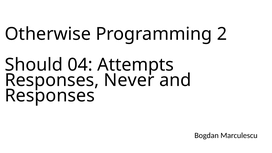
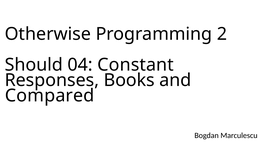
Attempts: Attempts -> Constant
Never: Never -> Books
Responses at (50, 96): Responses -> Compared
